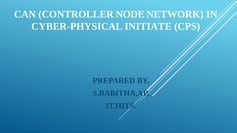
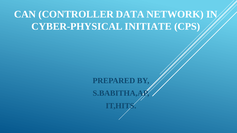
NODE: NODE -> DATA
